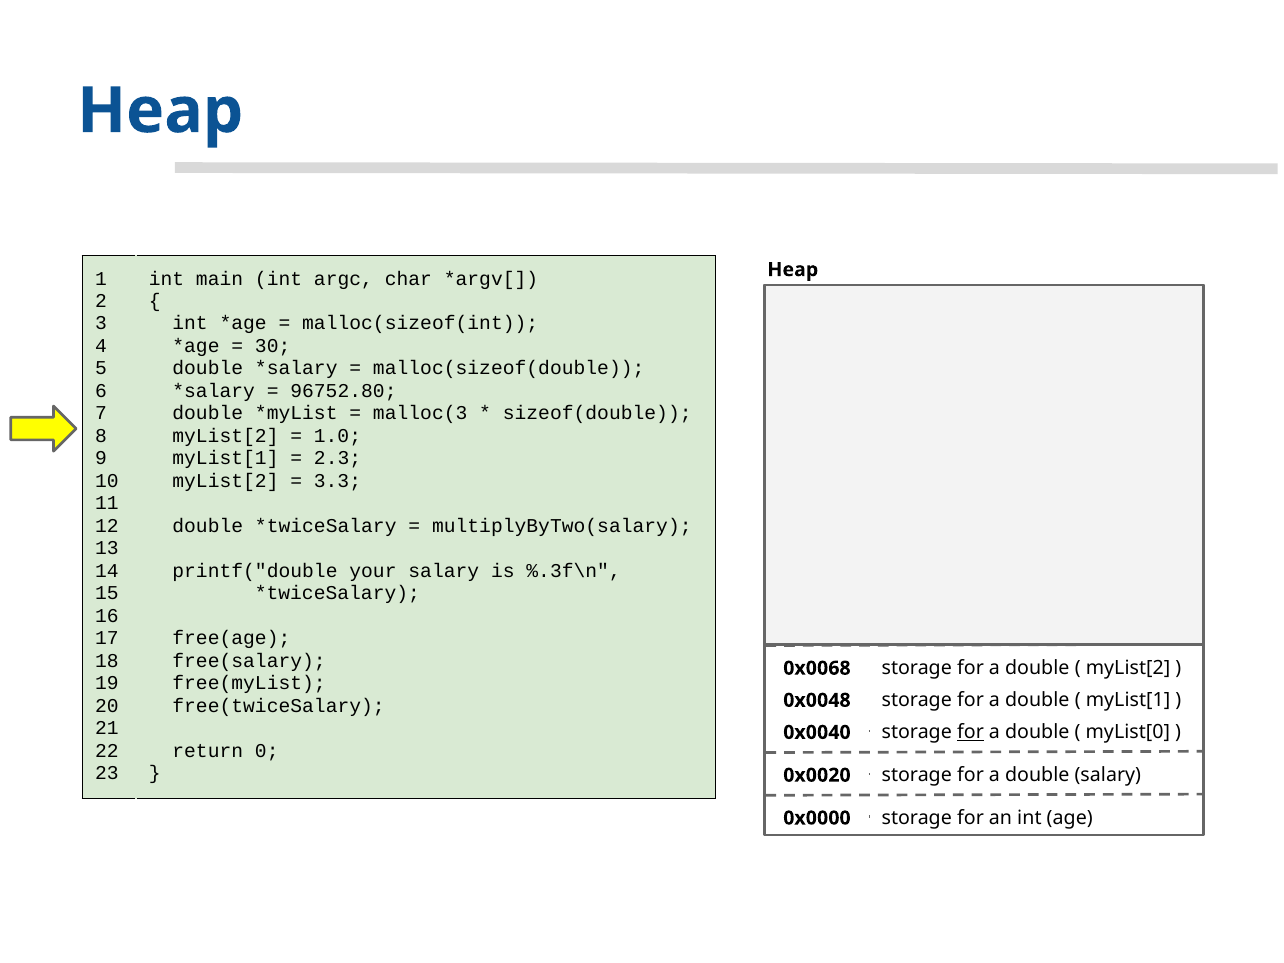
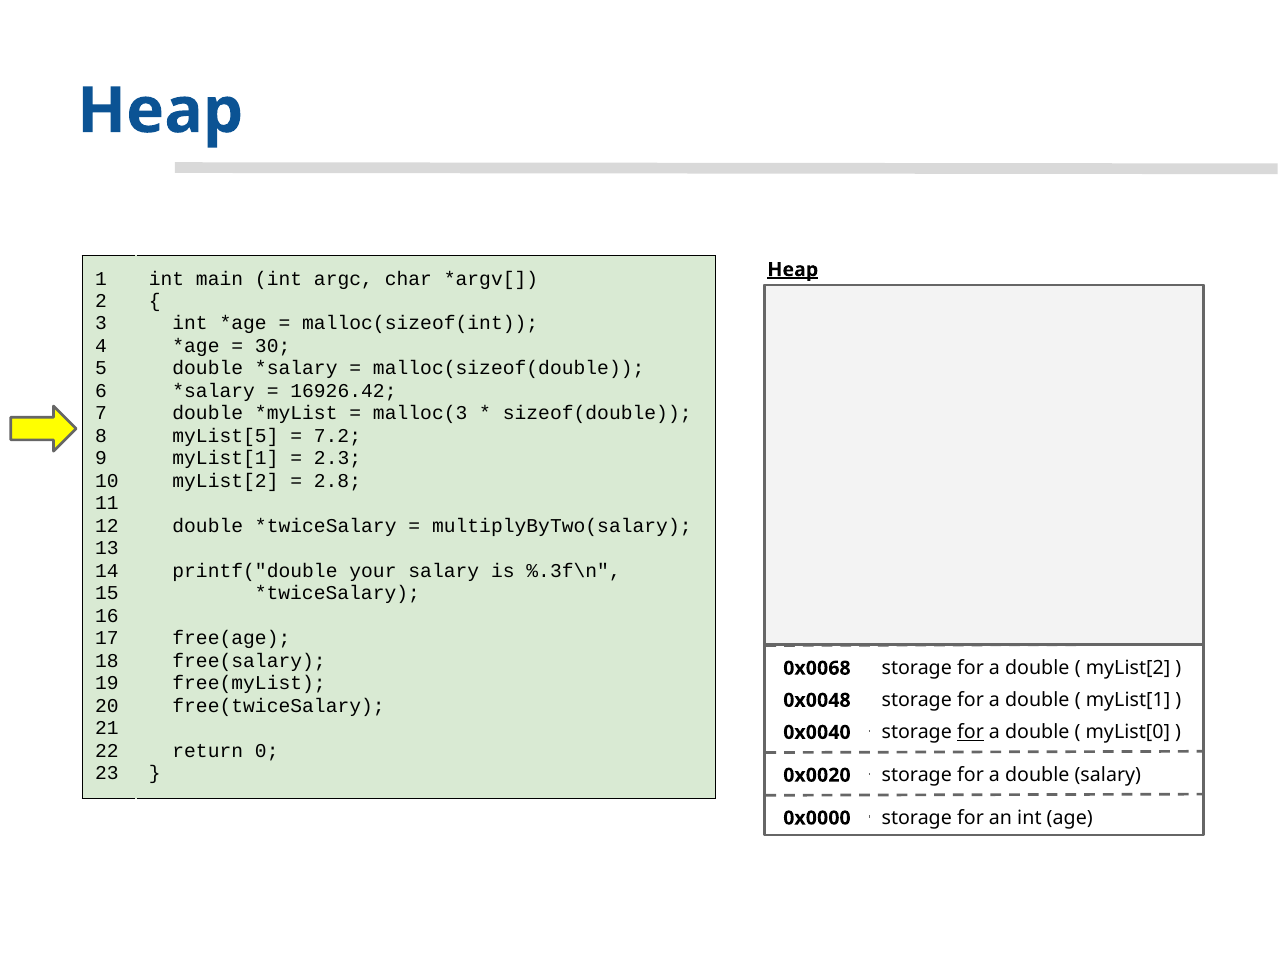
Heap at (793, 270) underline: none -> present
96752.80: 96752.80 -> 16926.42
myList[2 at (225, 436): myList[2 -> myList[5
1.0: 1.0 -> 7.2
3.3: 3.3 -> 2.8
